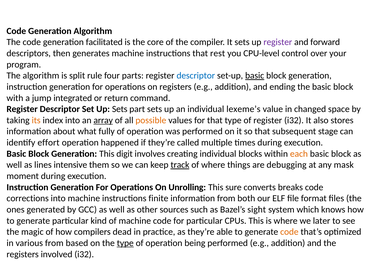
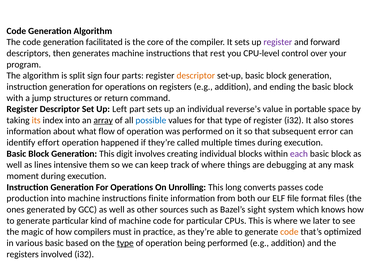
rule: rule -> sign
descriptor at (196, 76) colour: blue -> orange
basic at (255, 76) underline: present -> none
integrated: integrated -> structures
Up Sets: Sets -> Left
lexeme’s: lexeme’s -> reverse’s
changed: changed -> portable
possible colour: orange -> blue
fully: fully -> flow
stage: stage -> error
each colour: orange -> purple
track underline: present -> none
sure: sure -> long
breaks: breaks -> passes
corrections: corrections -> production
dead: dead -> must
various from: from -> basic
